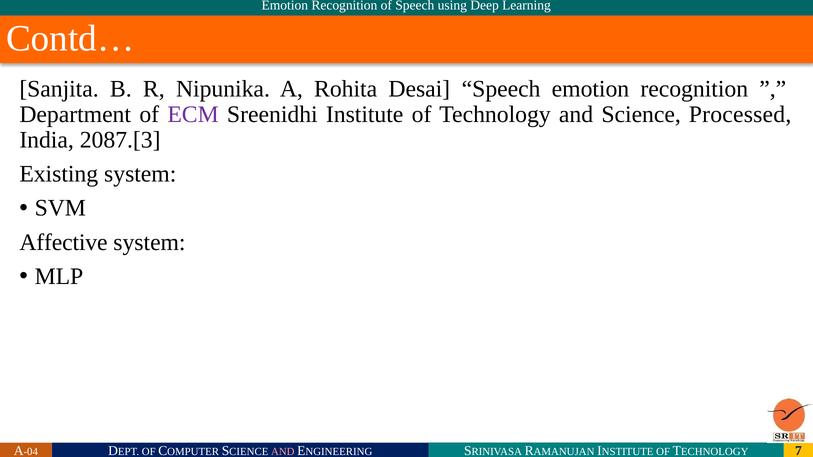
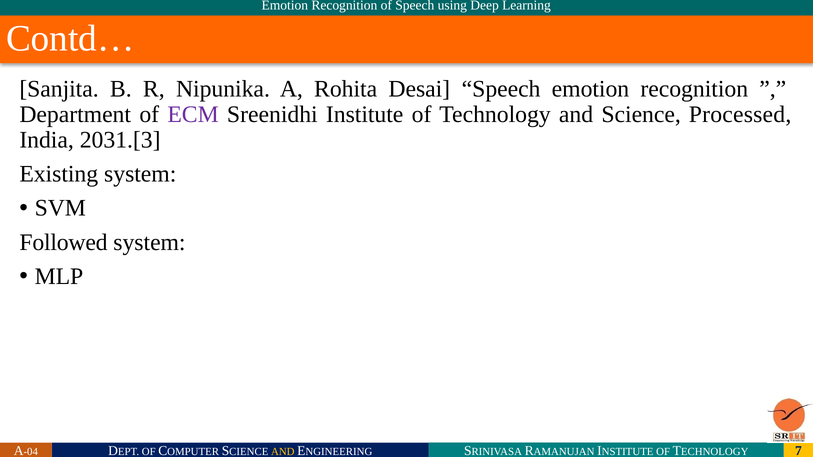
2087.[3: 2087.[3 -> 2031.[3
Affective: Affective -> Followed
AND at (283, 452) colour: pink -> yellow
